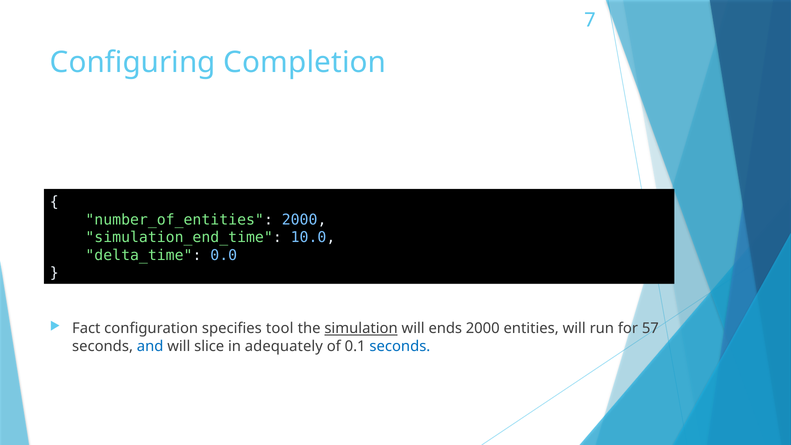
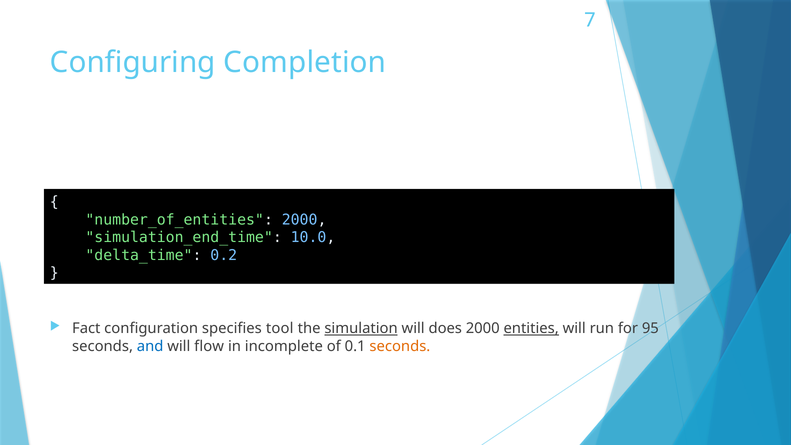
0.0: 0.0 -> 0.2
ends: ends -> does
entities underline: none -> present
57: 57 -> 95
slice: slice -> flow
adequately: adequately -> incomplete
seconds at (400, 346) colour: blue -> orange
